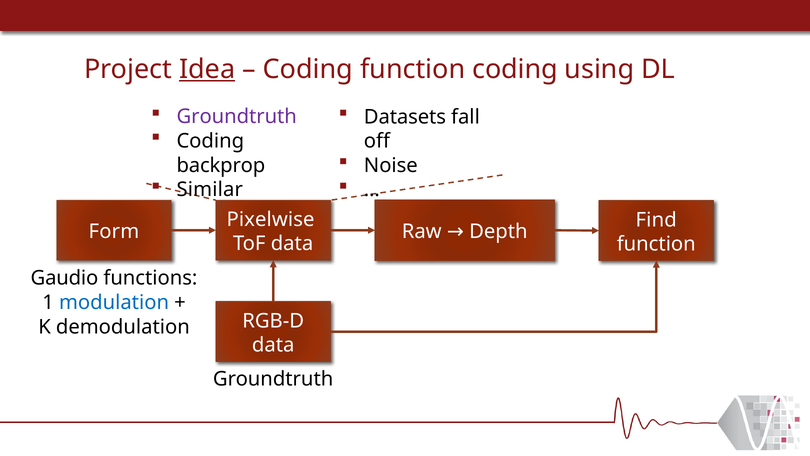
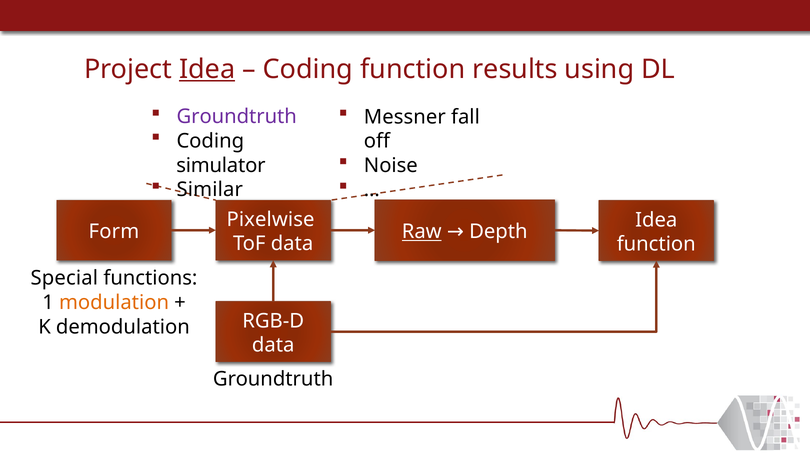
function coding: coding -> results
Datasets: Datasets -> Messner
backprop: backprop -> simulator
Find at (656, 220): Find -> Idea
Raw underline: none -> present
Gaudio: Gaudio -> Special
modulation colour: blue -> orange
